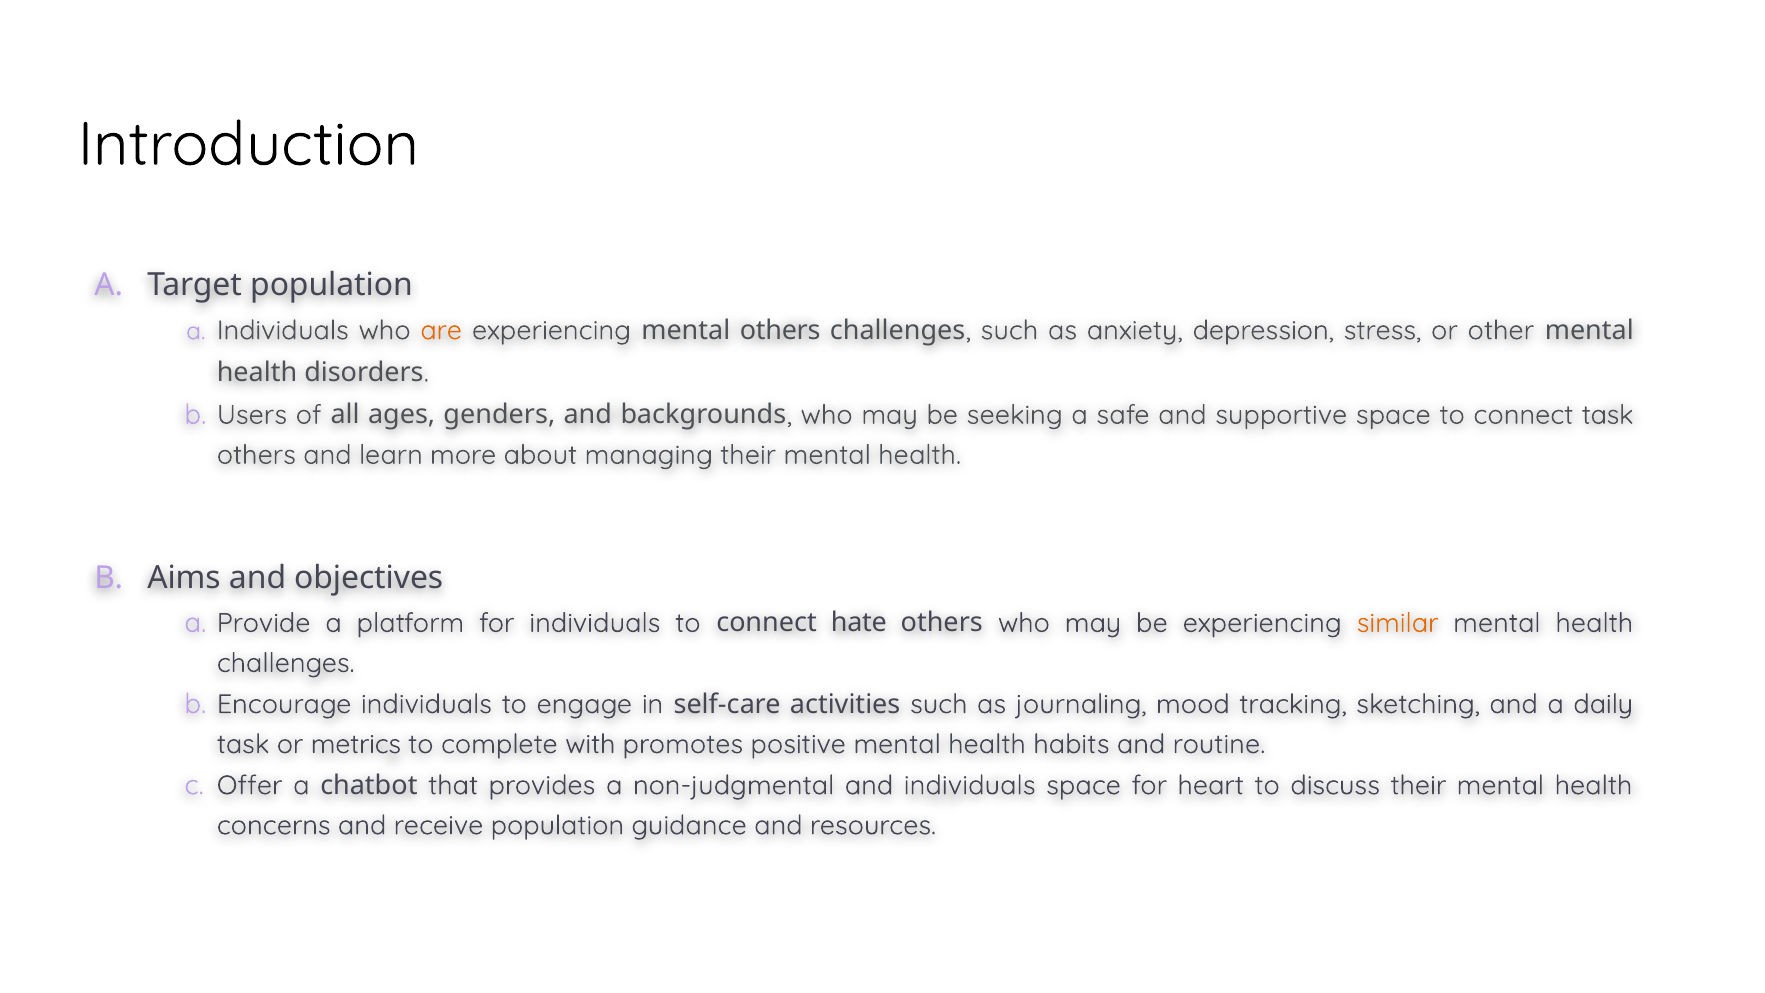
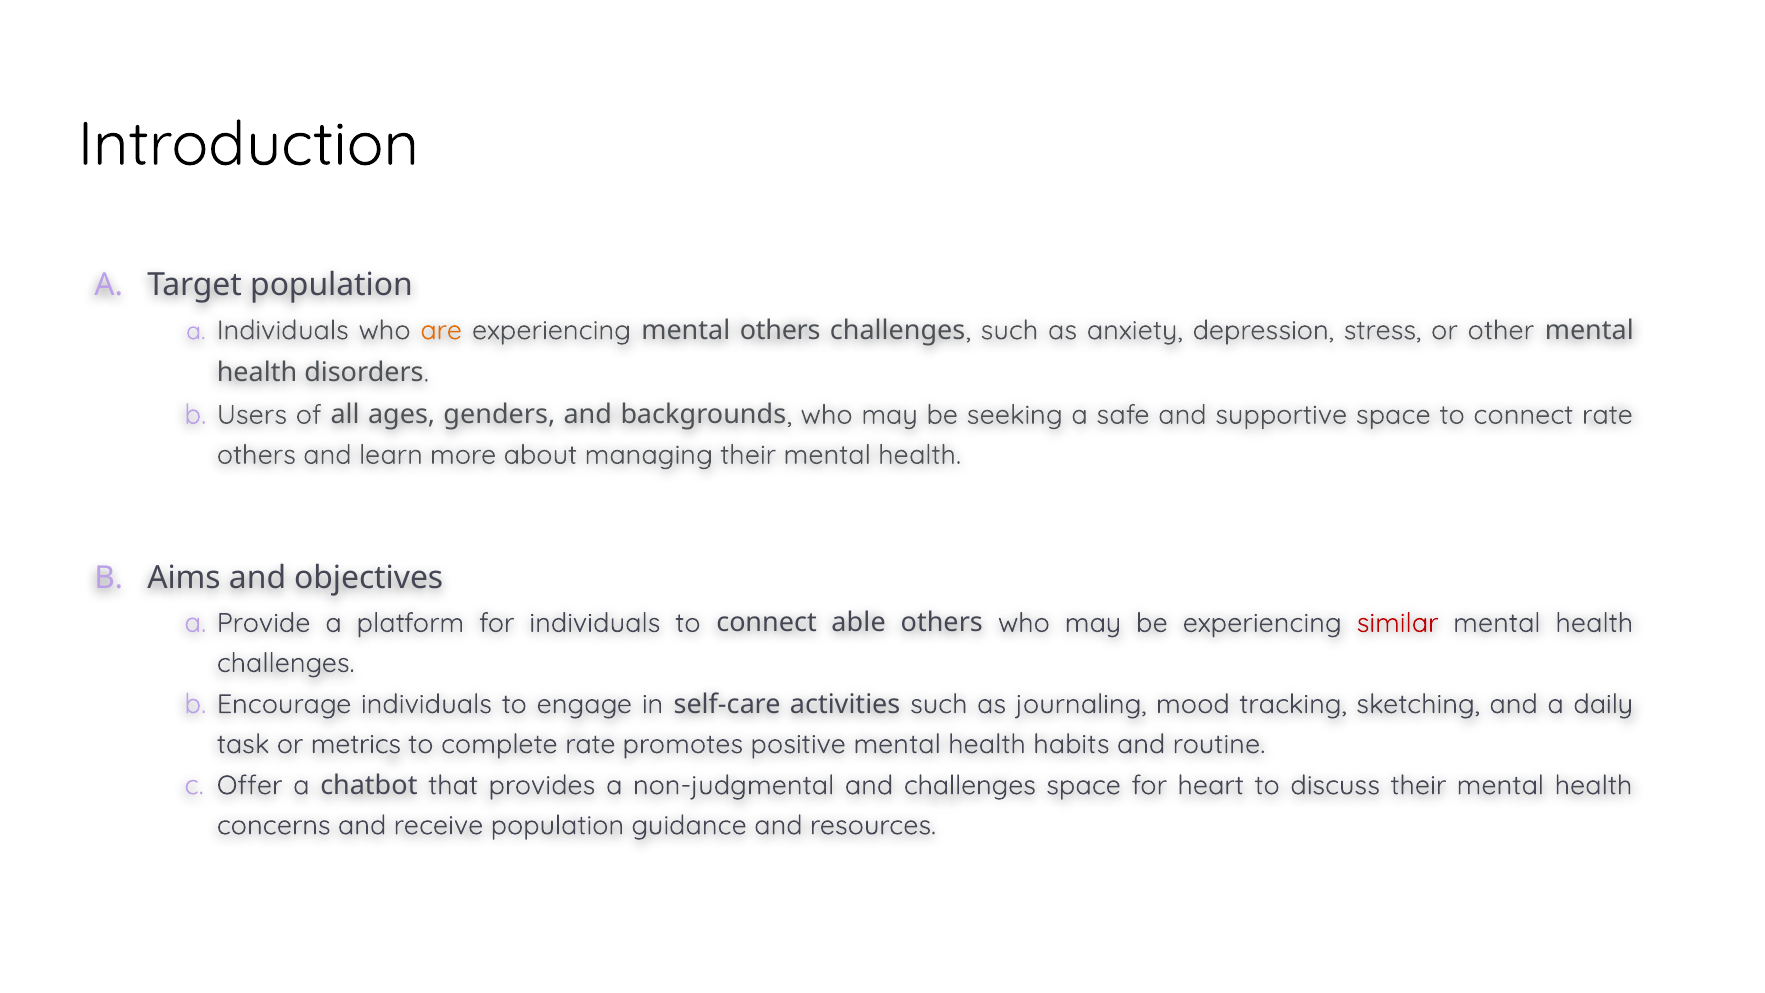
connect task: task -> rate
hate: hate -> able
similar colour: orange -> red
complete with: with -> rate
and individuals: individuals -> challenges
